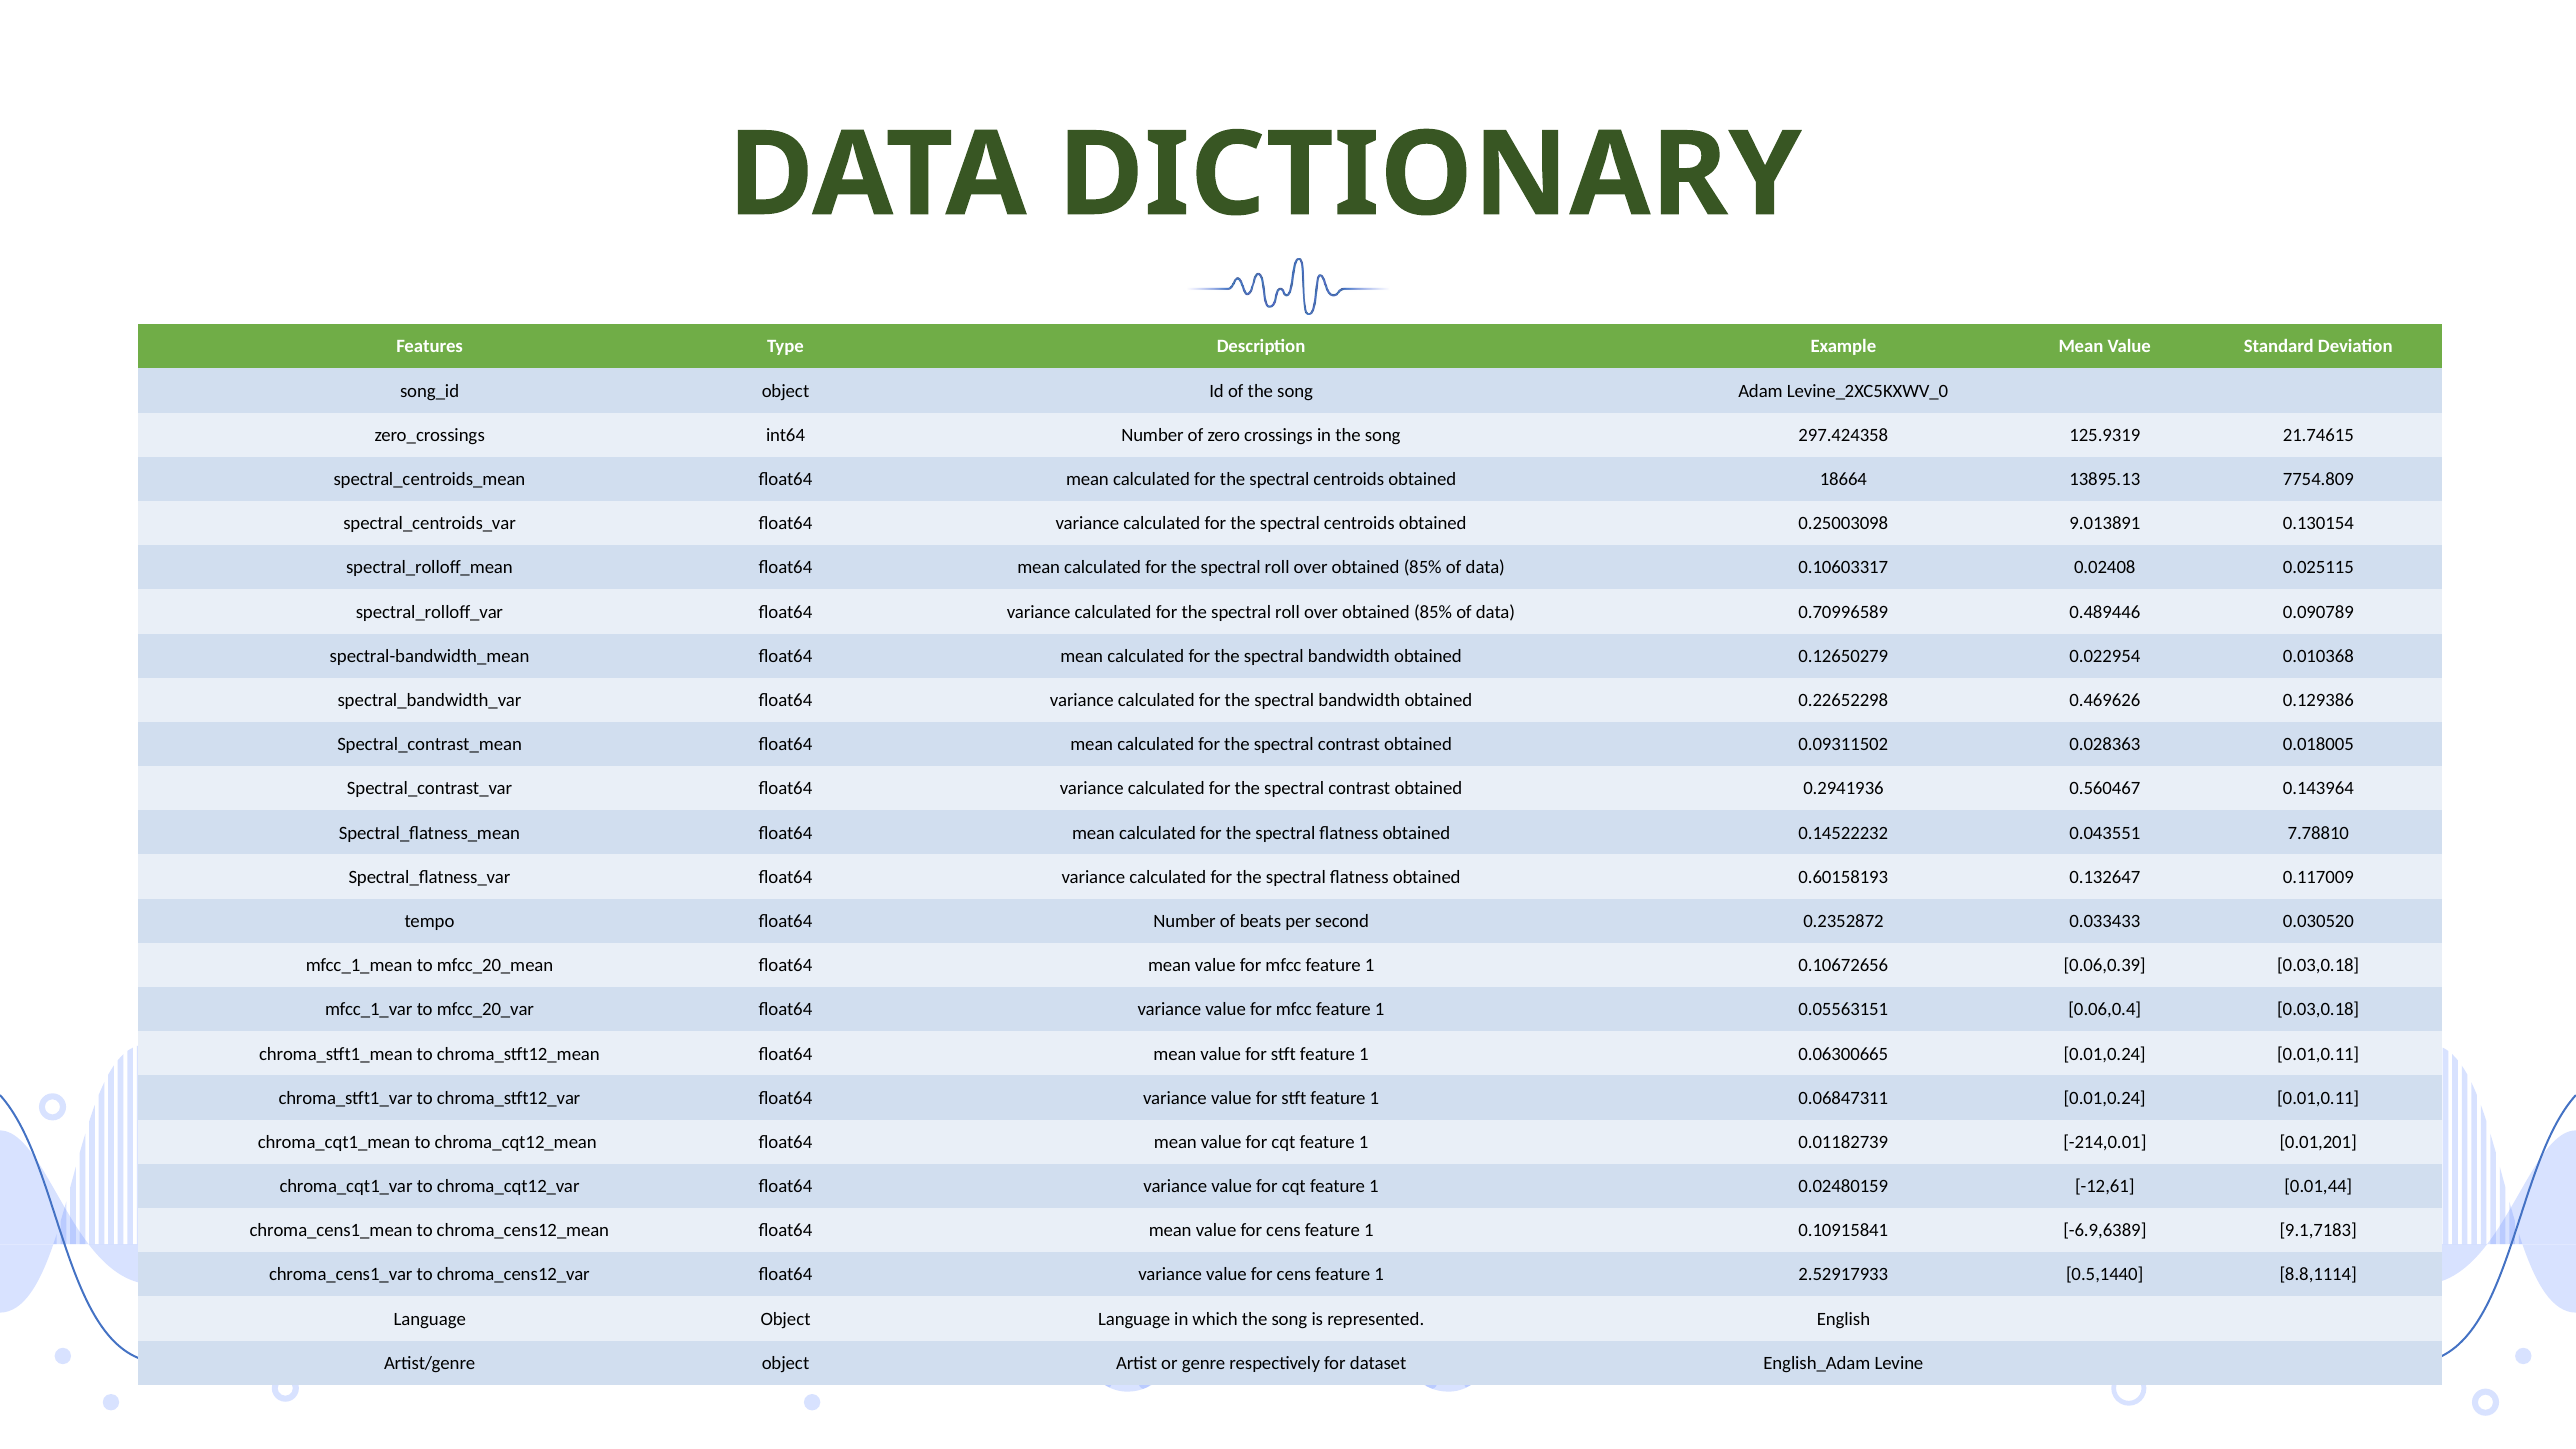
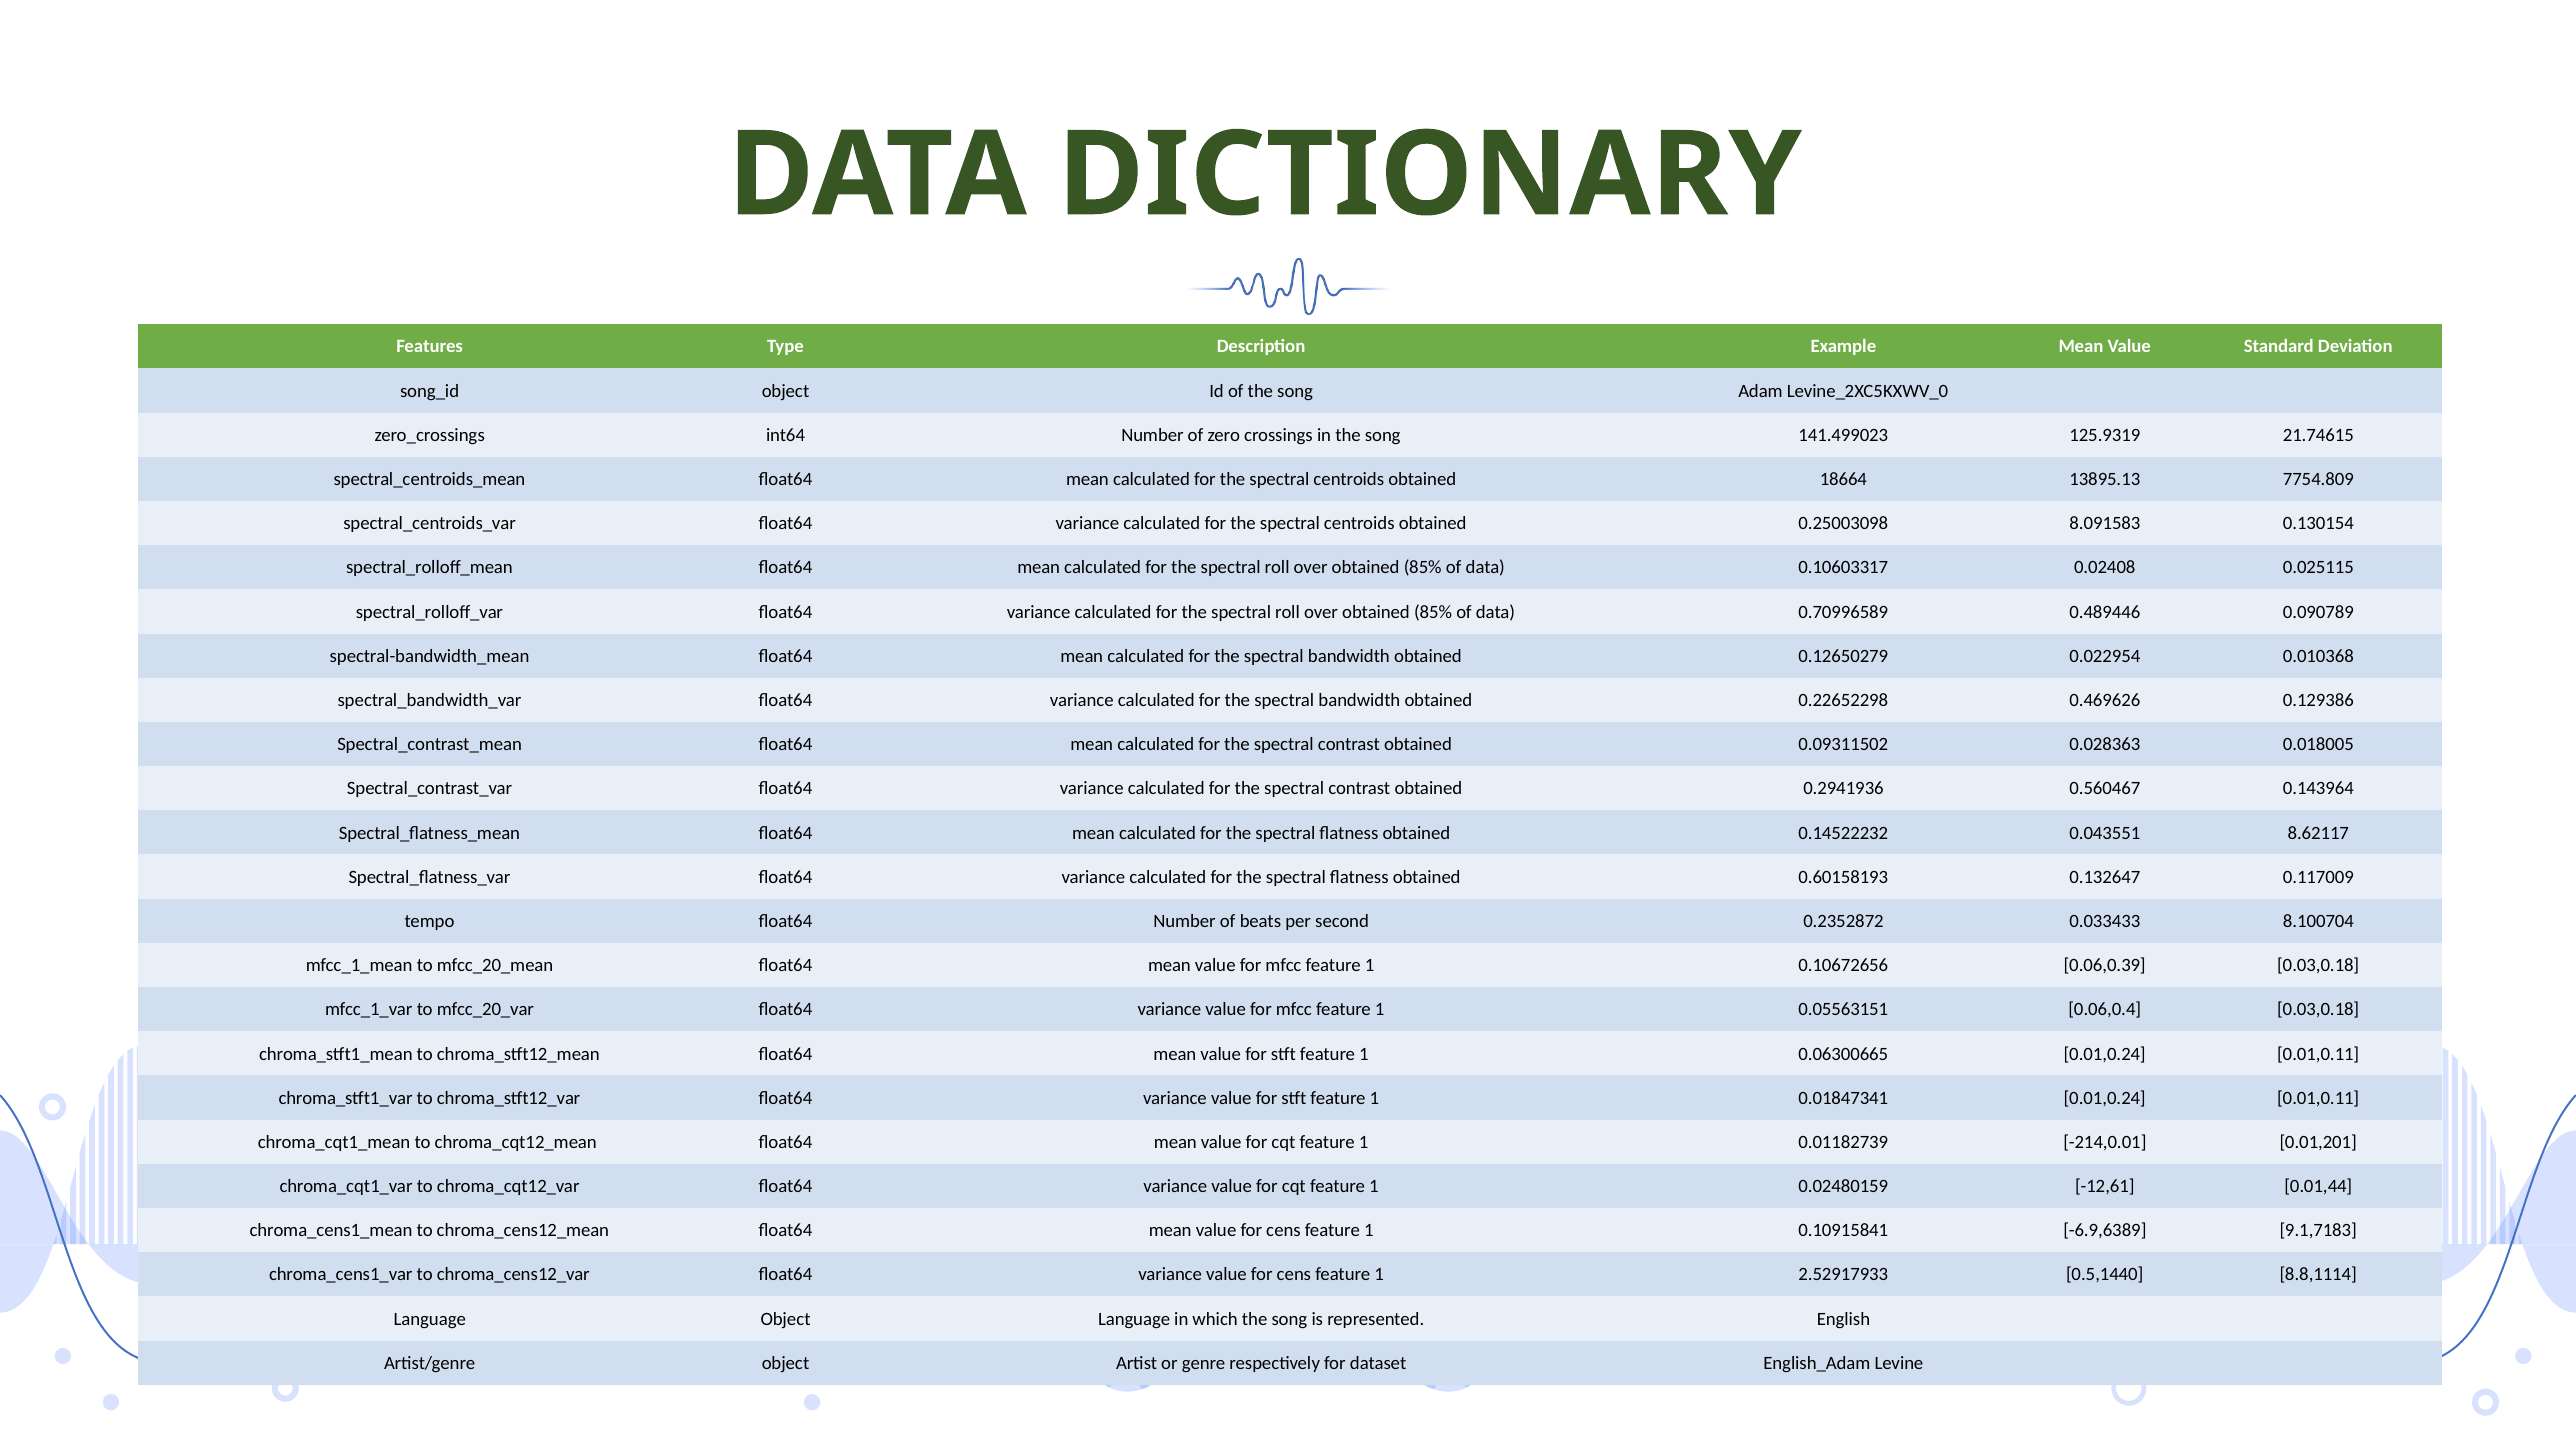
297.424358: 297.424358 -> 141.499023
9.013891: 9.013891 -> 8.091583
7.78810: 7.78810 -> 8.62117
0.030520: 0.030520 -> 8.100704
0.06847311: 0.06847311 -> 0.01847341
